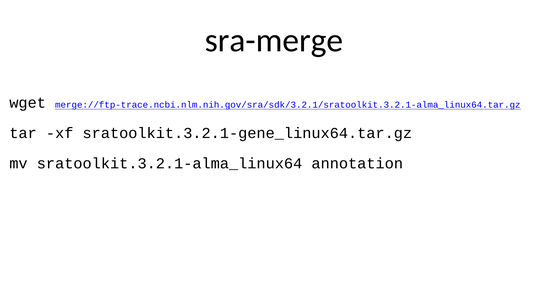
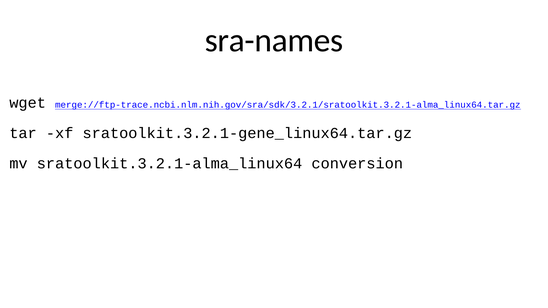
sra-merge: sra-merge -> sra-names
annotation: annotation -> conversion
